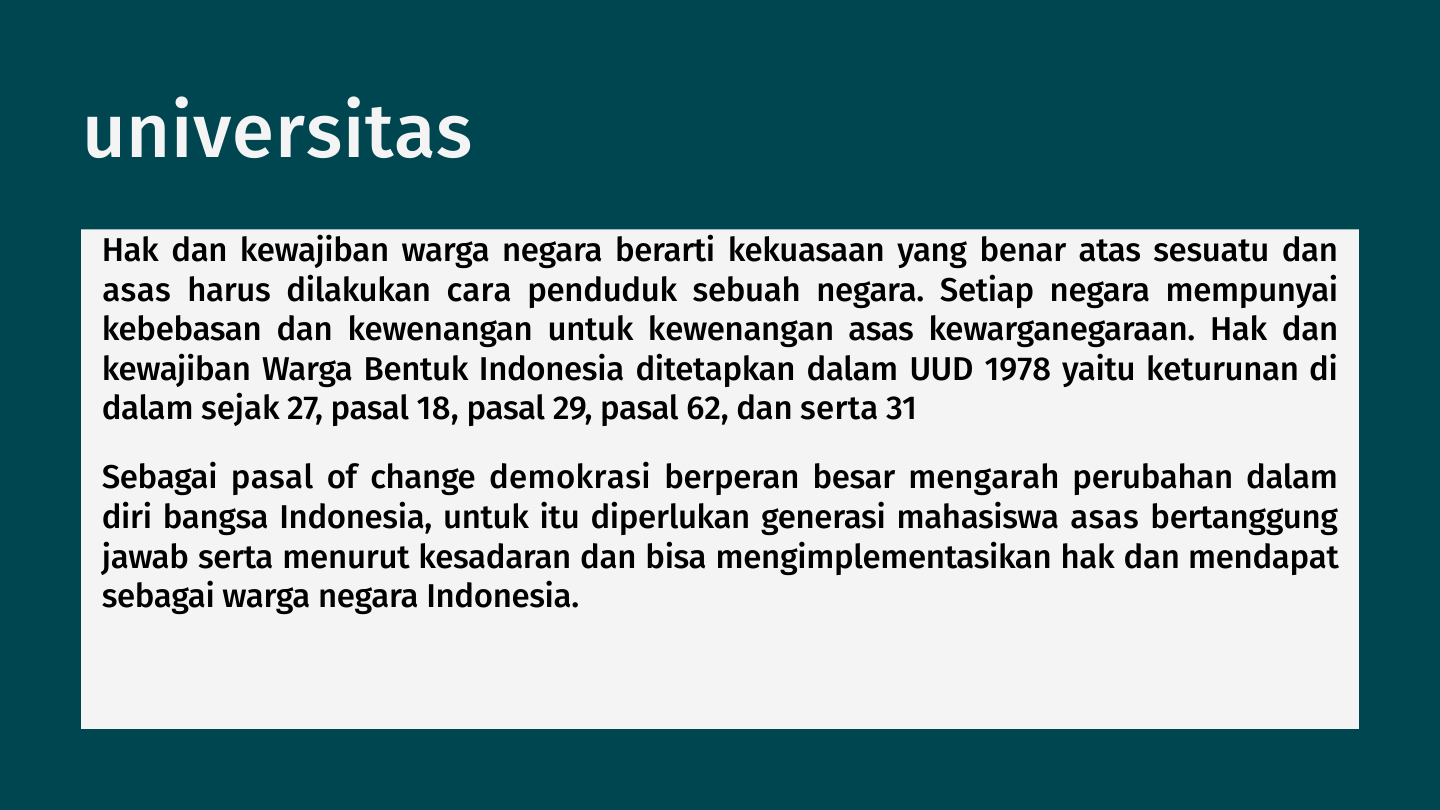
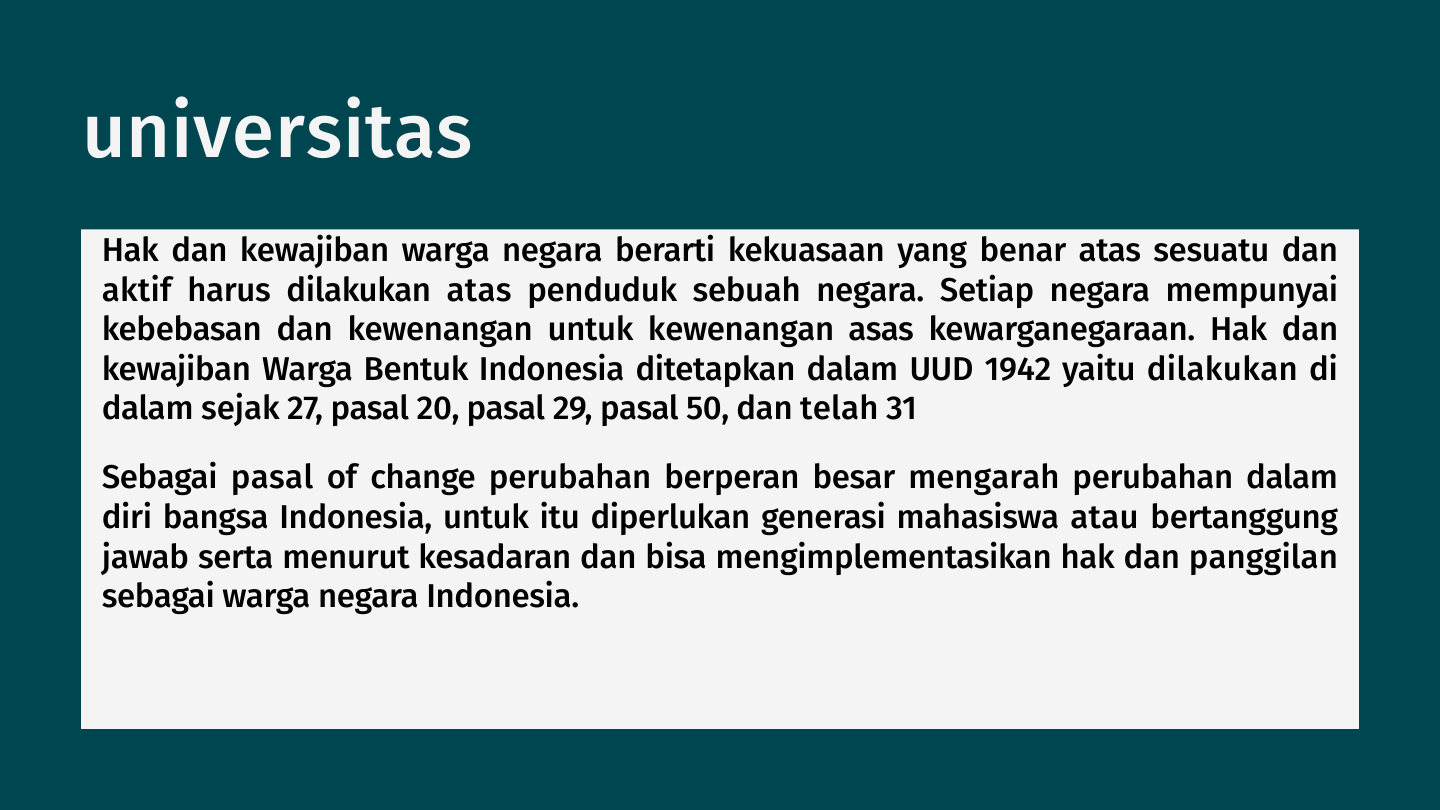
asas at (137, 290): asas -> aktif
dilakukan cara: cara -> atas
1978: 1978 -> 1942
yaitu keturunan: keturunan -> dilakukan
18: 18 -> 20
62: 62 -> 50
dan serta: serta -> telah
change demokrasi: demokrasi -> perubahan
mahasiswa asas: asas -> atau
mendapat: mendapat -> panggilan
